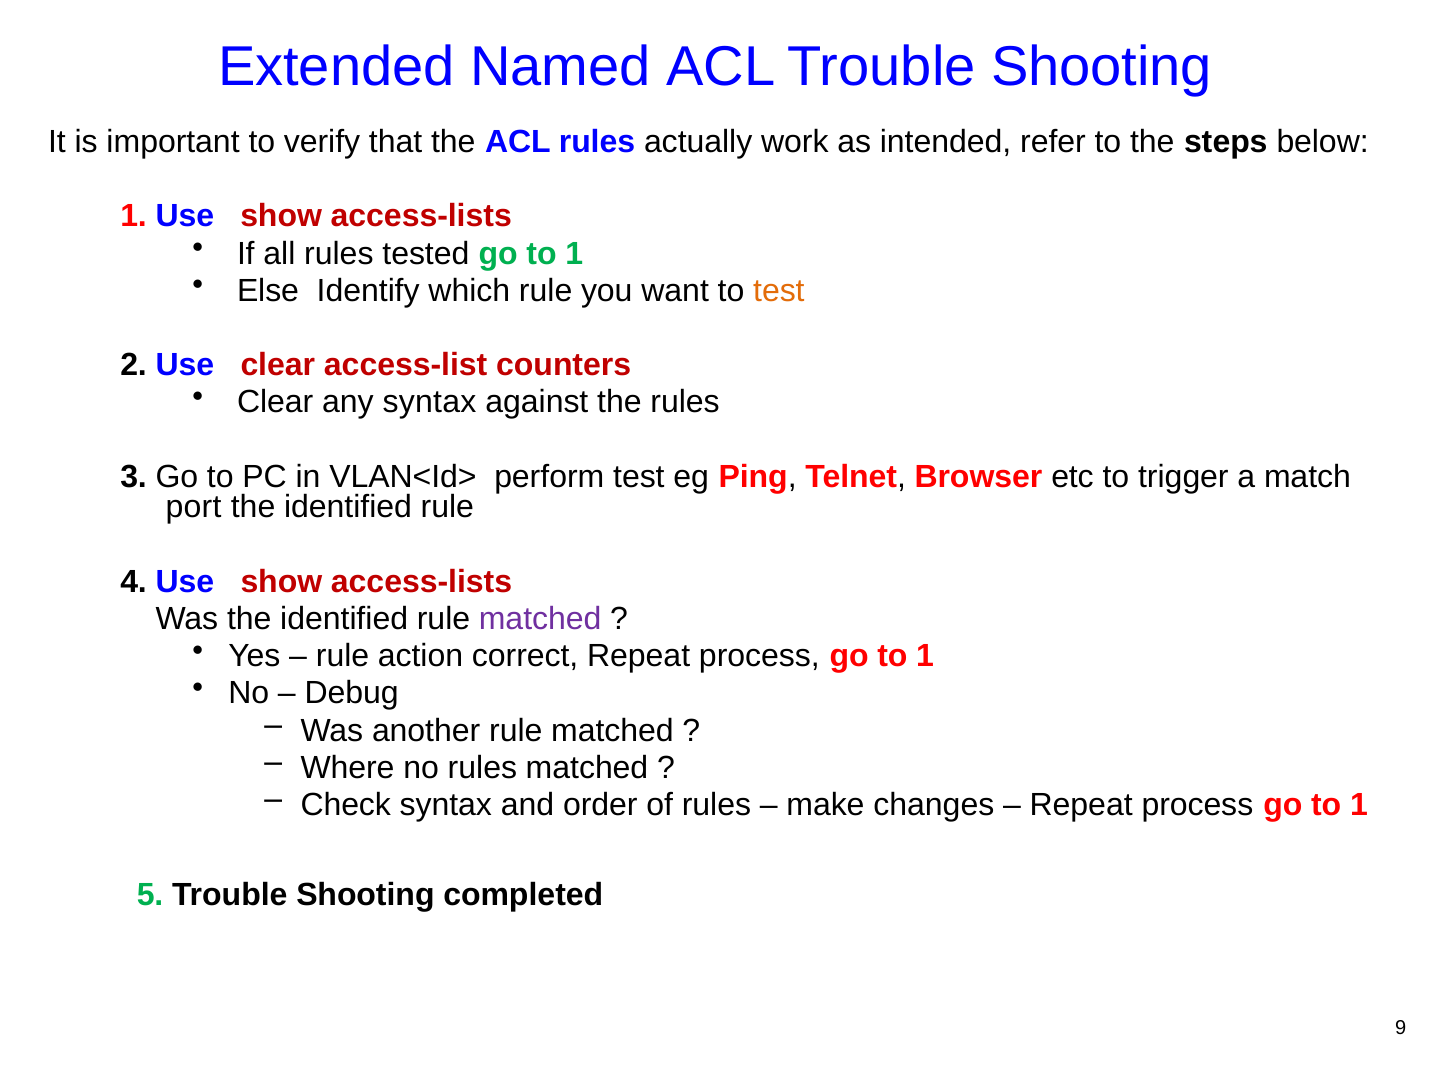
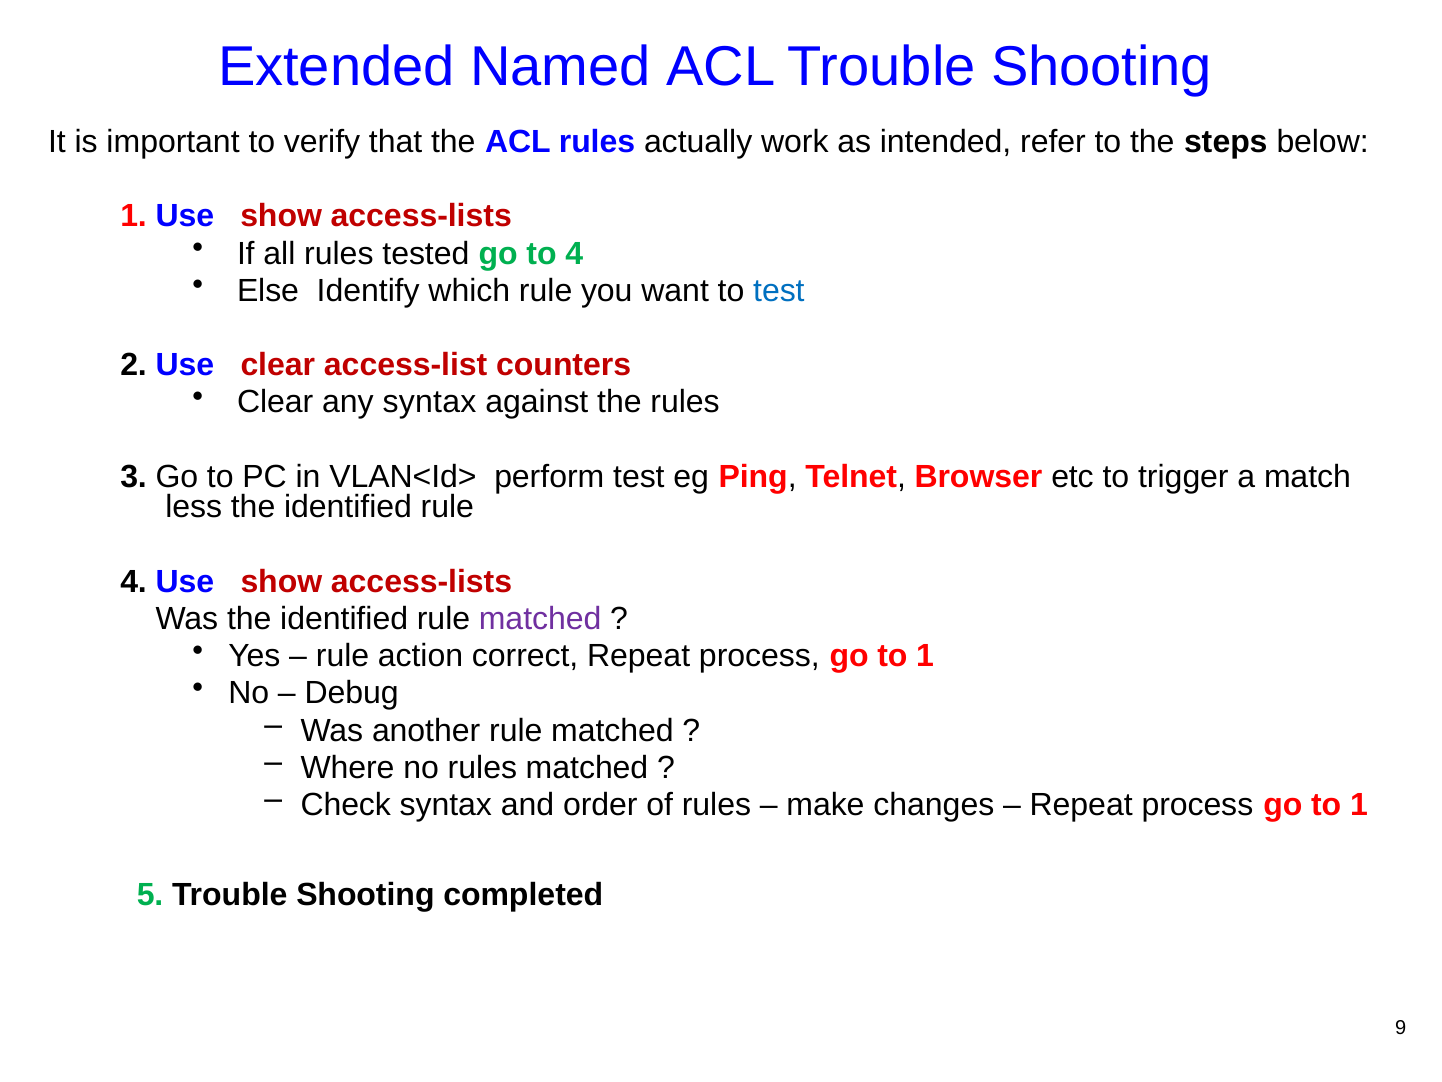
tested go to 1: 1 -> 4
test at (779, 291) colour: orange -> blue
port: port -> less
